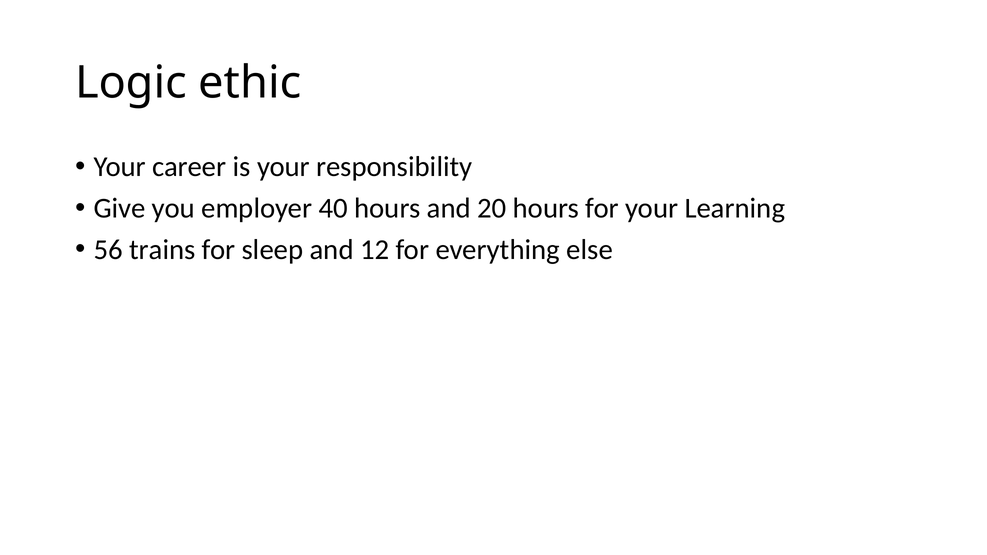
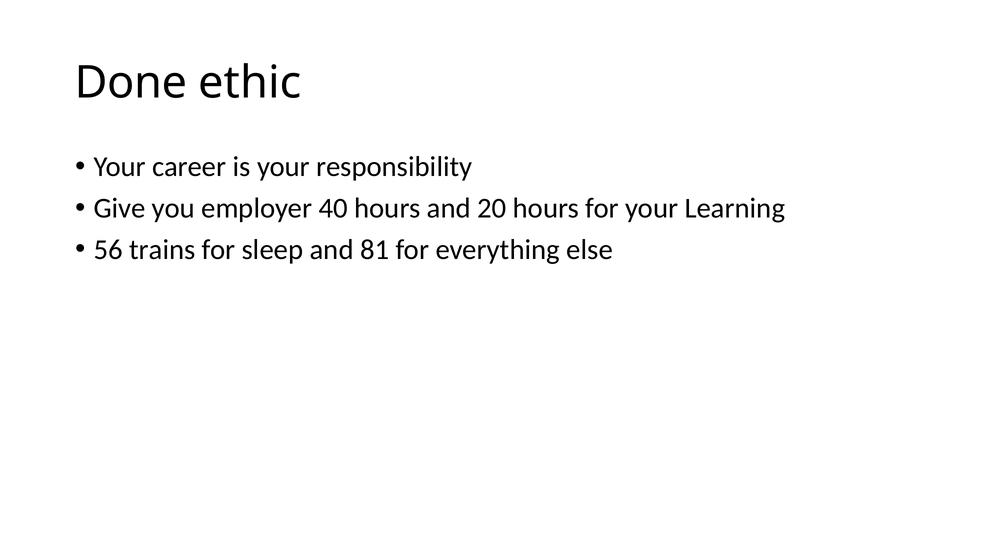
Logic: Logic -> Done
12: 12 -> 81
